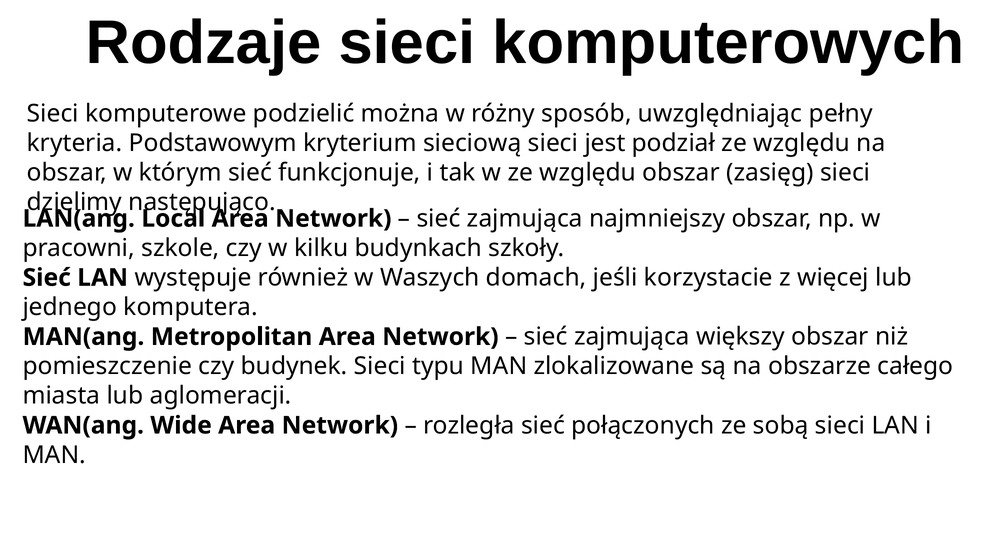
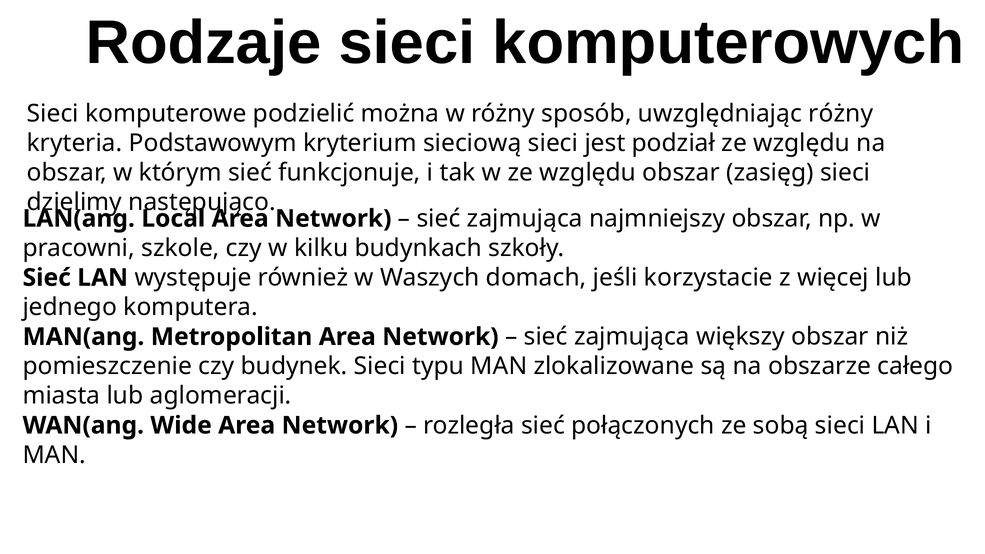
uwzględniając pełny: pełny -> różny
